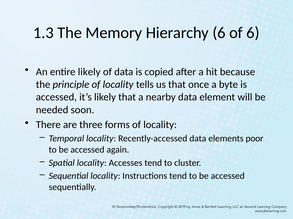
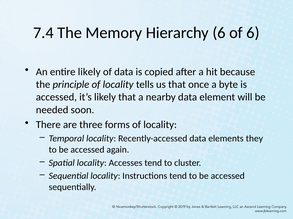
1.3: 1.3 -> 7.4
poor: poor -> they
